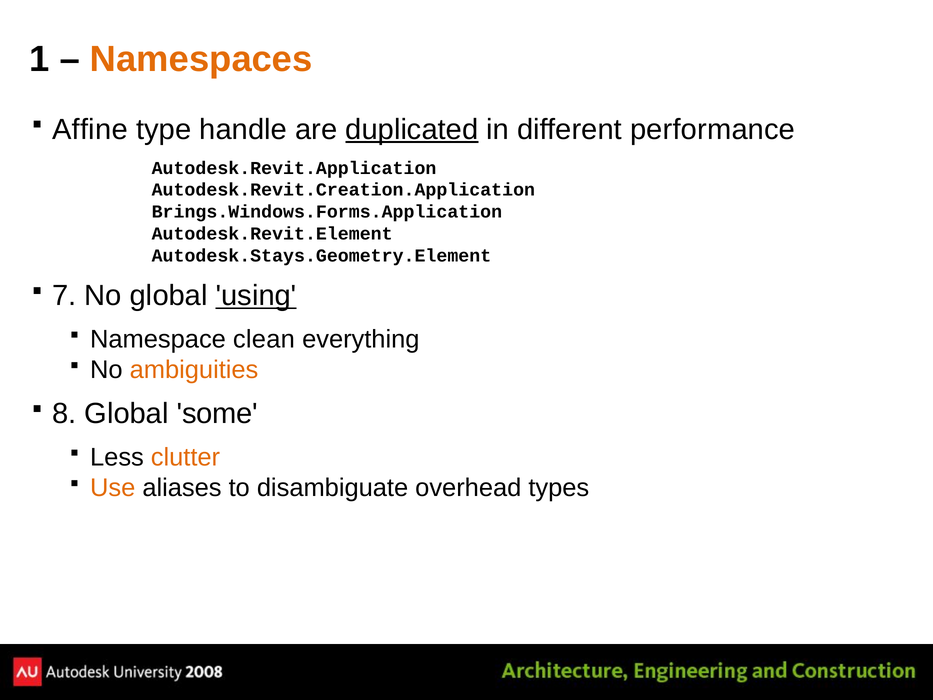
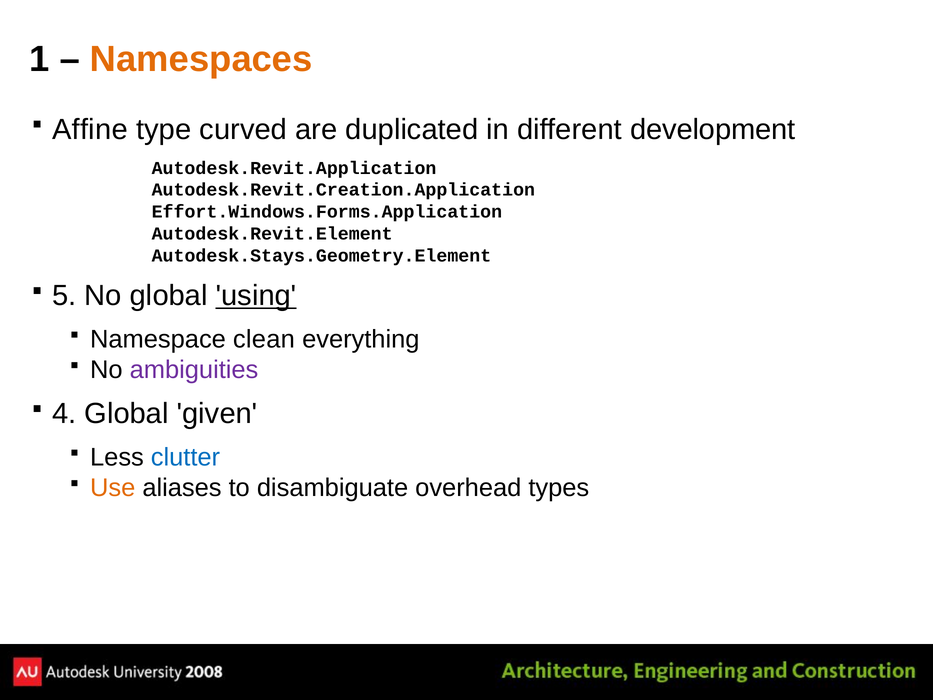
handle: handle -> curved
duplicated underline: present -> none
performance: performance -> development
Brings.Windows.Forms.Application: Brings.Windows.Forms.Application -> Effort.Windows.Forms.Application
7: 7 -> 5
ambiguities colour: orange -> purple
8: 8 -> 4
some: some -> given
clutter colour: orange -> blue
